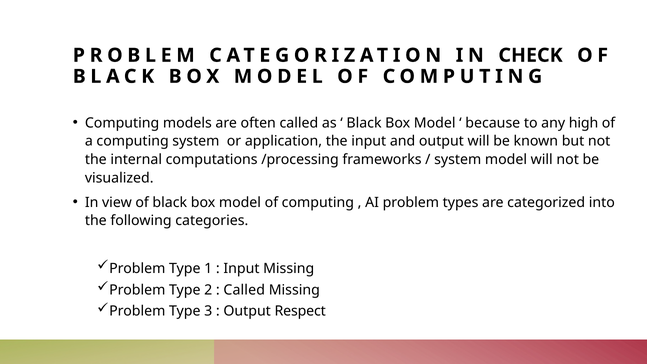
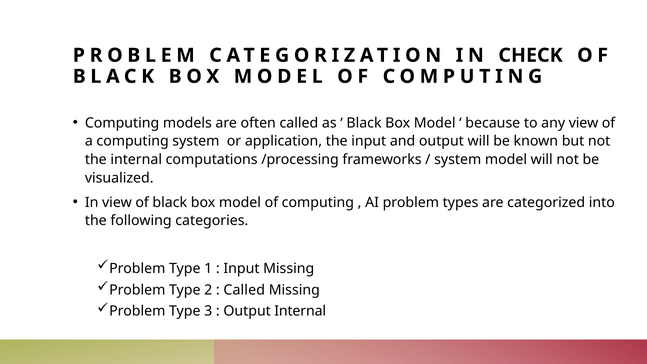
any high: high -> view
Output Respect: Respect -> Internal
